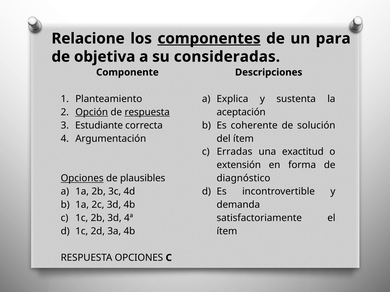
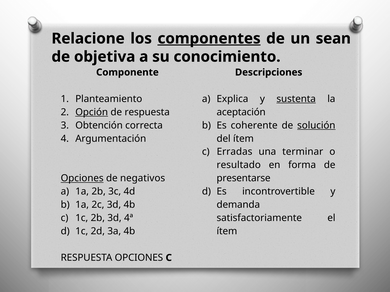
para: para -> sean
consideradas: consideradas -> conocimiento
sustenta underline: none -> present
respuesta at (147, 112) underline: present -> none
Estudiante: Estudiante -> Obtención
solución underline: none -> present
exactitud: exactitud -> terminar
extensión: extensión -> resultado
plausibles: plausibles -> negativos
diagnóstico: diagnóstico -> presentarse
